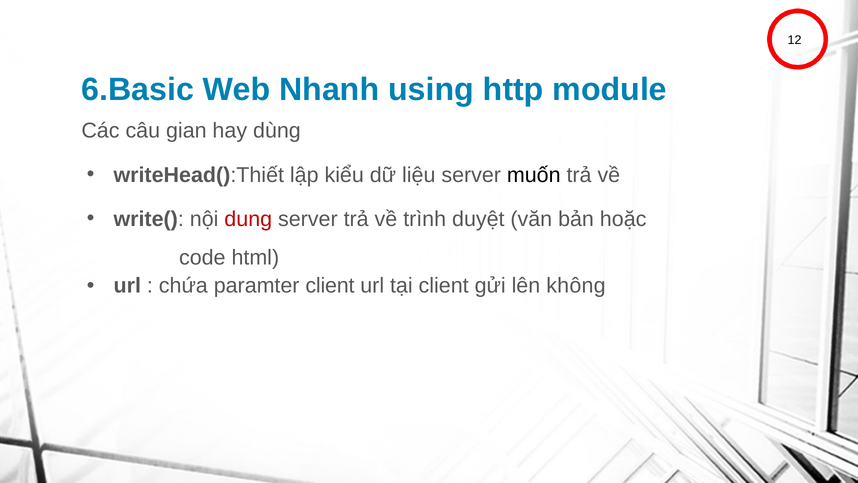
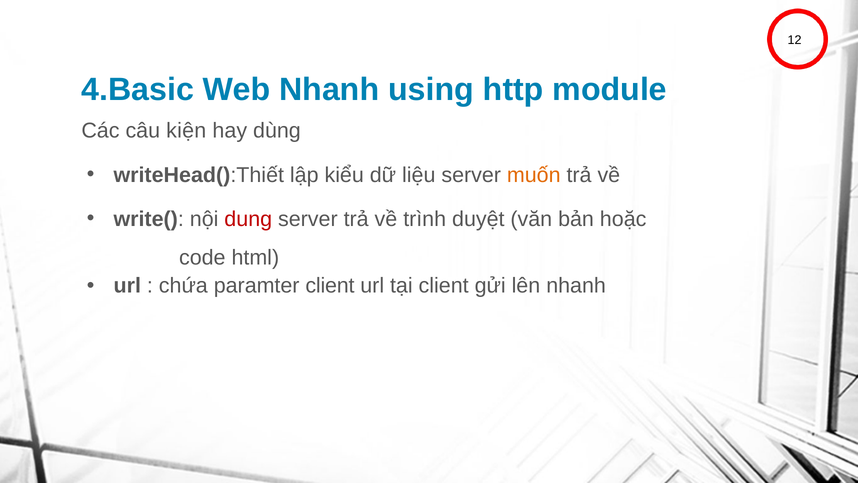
6.Basic: 6.Basic -> 4.Basic
gian: gian -> kiện
muốn colour: black -> orange
lên không: không -> nhanh
